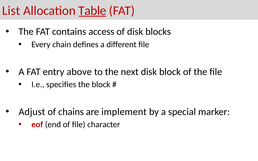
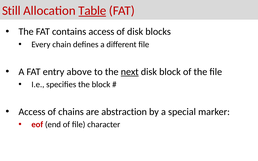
List: List -> Still
next underline: none -> present
Adjust at (32, 112): Adjust -> Access
implement: implement -> abstraction
